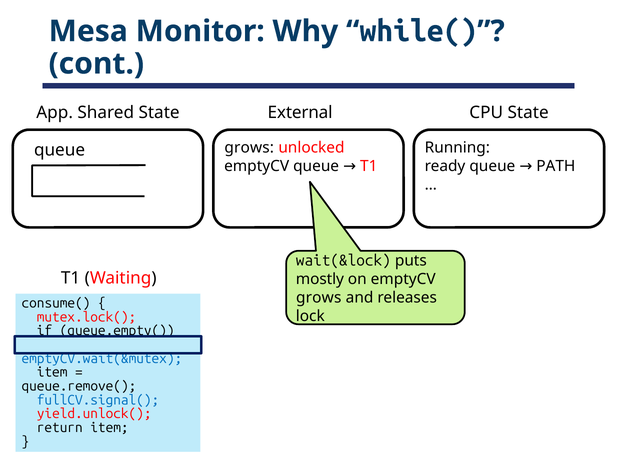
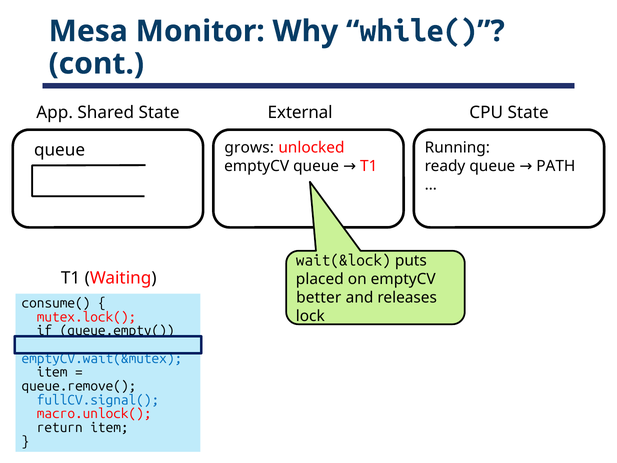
mostly: mostly -> placed
grows at (319, 298): grows -> better
yield.unlock(: yield.unlock( -> macro.unlock(
